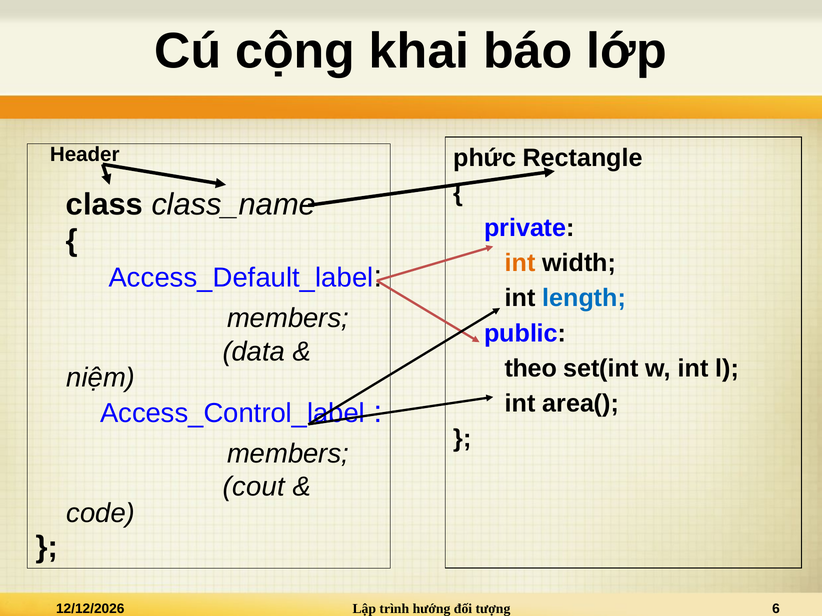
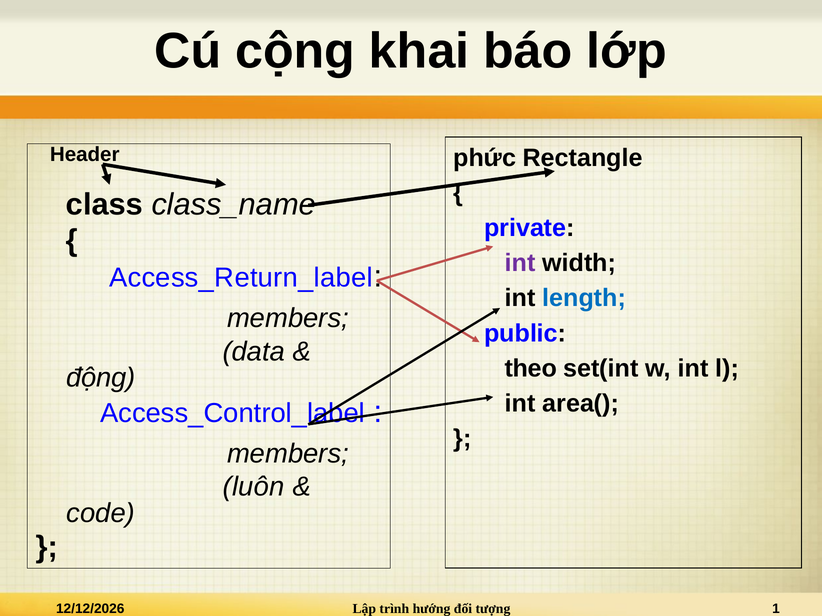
int at (520, 263) colour: orange -> purple
Access_Default_label: Access_Default_label -> Access_Return_label
niệm: niệm -> động
cout: cout -> luôn
6: 6 -> 1
